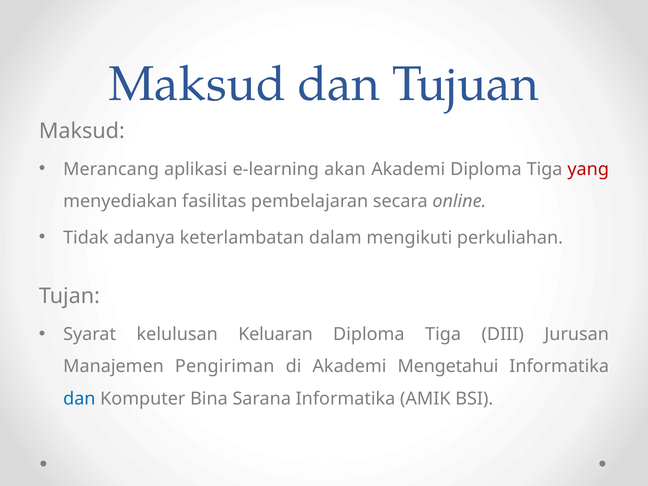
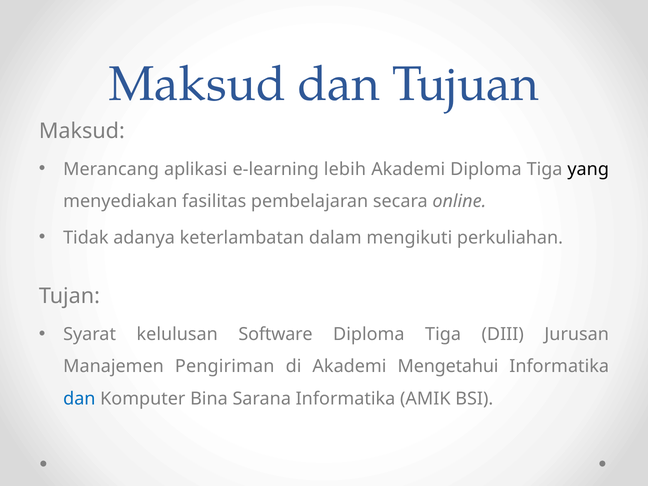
akan: akan -> lebih
yang colour: red -> black
Keluaran: Keluaran -> Software
